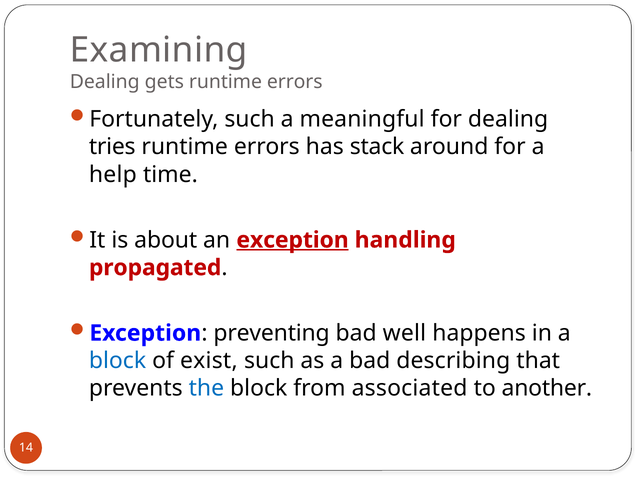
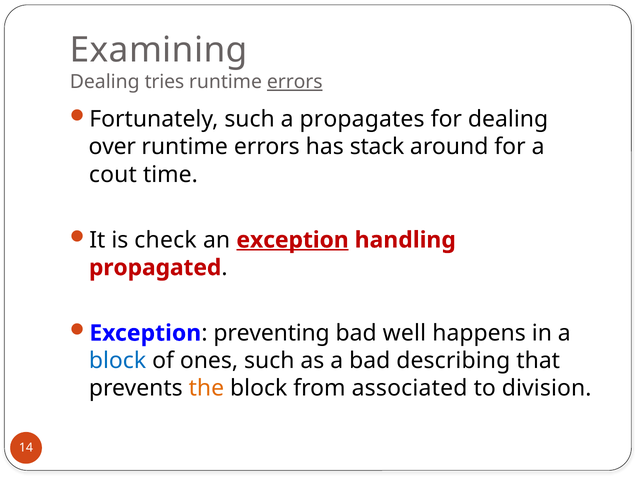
gets: gets -> tries
errors at (295, 82) underline: none -> present
meaningful: meaningful -> propagates
tries: tries -> over
help: help -> cout
about: about -> check
exist: exist -> ones
the colour: blue -> orange
another: another -> division
